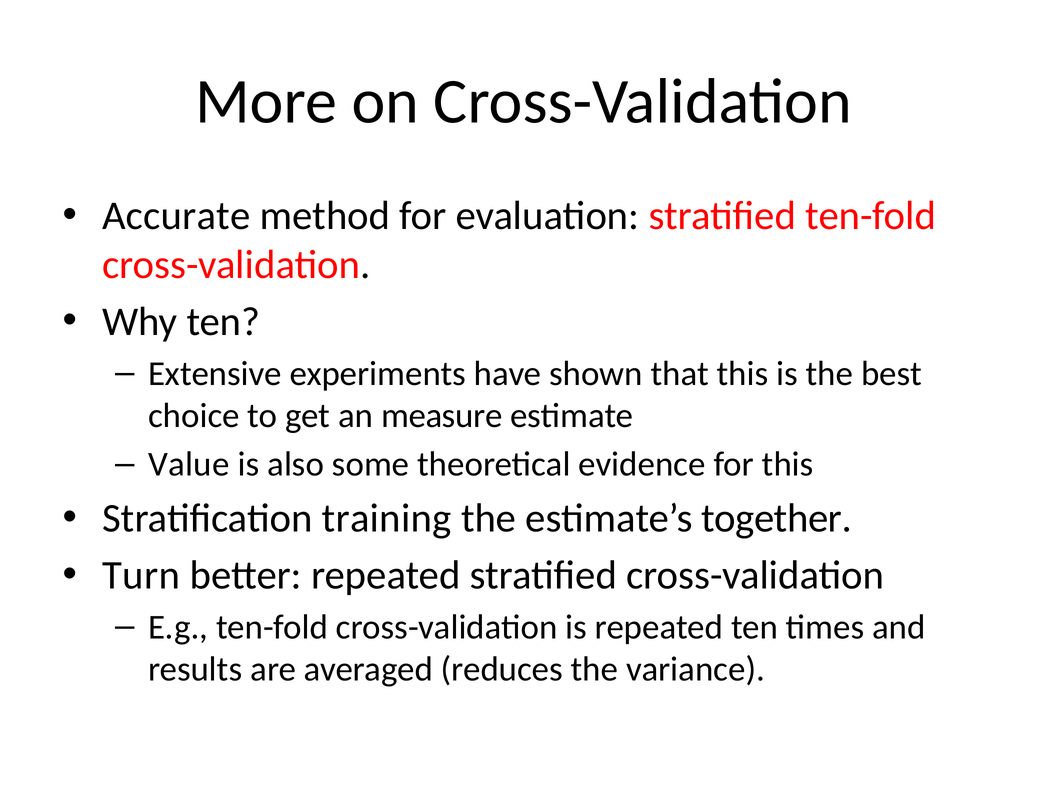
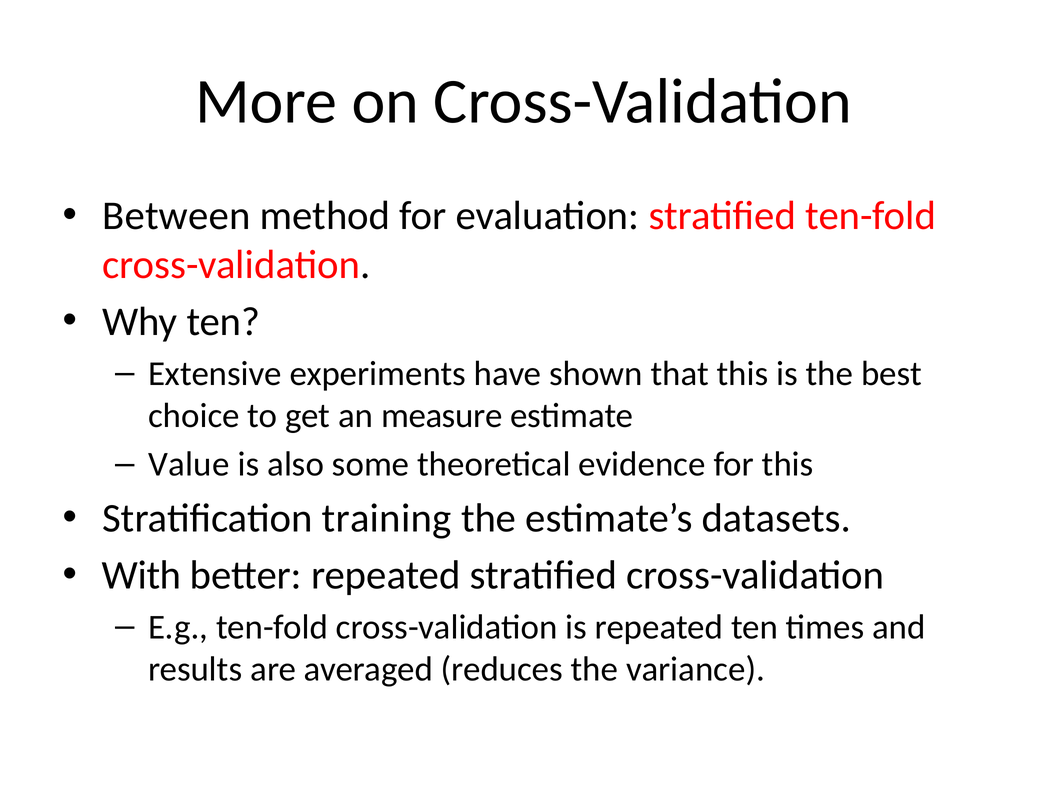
Accurate: Accurate -> Between
together: together -> datasets
Turn: Turn -> With
